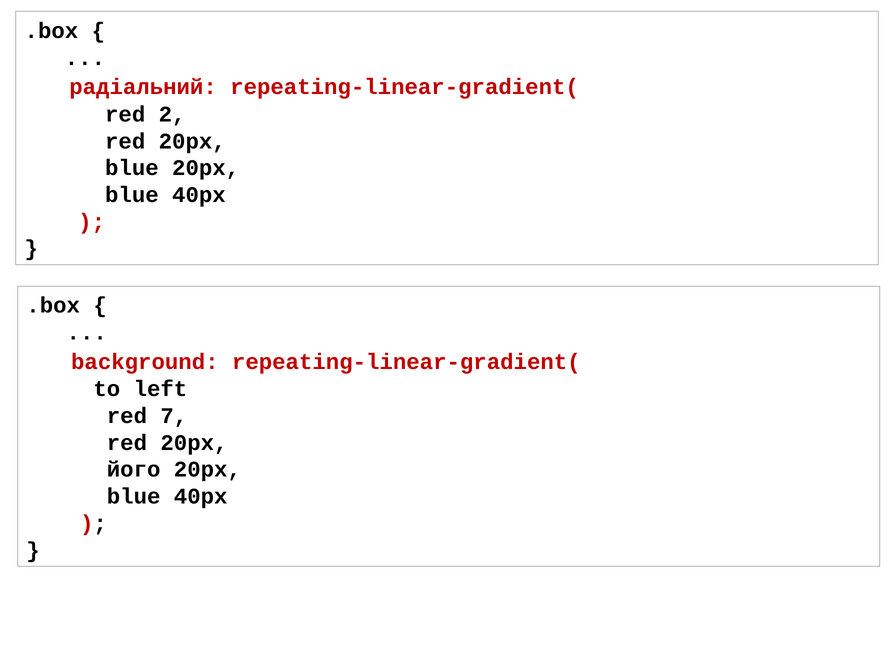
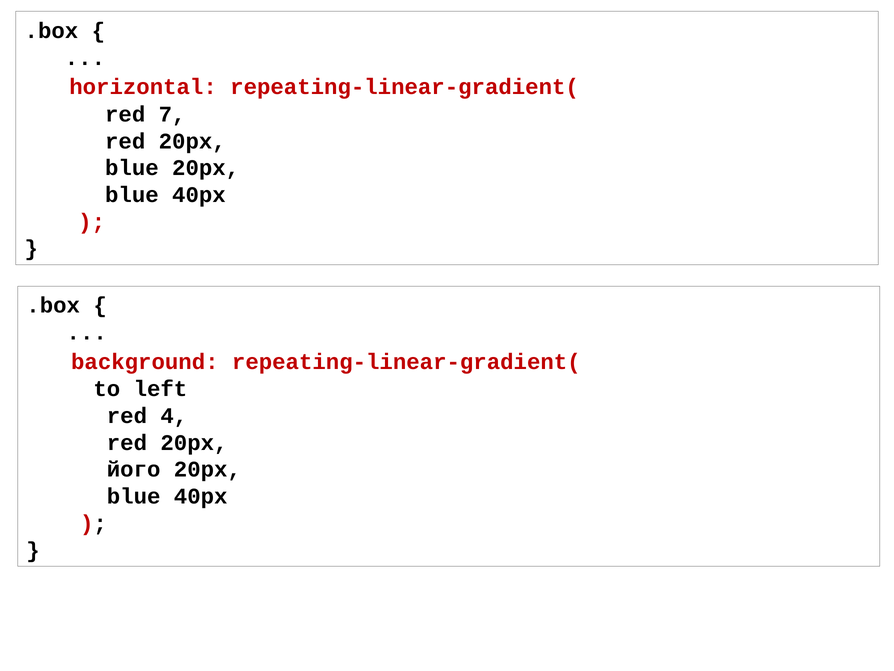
радіальний: радіальний -> horizontal
2: 2 -> 7
7: 7 -> 4
